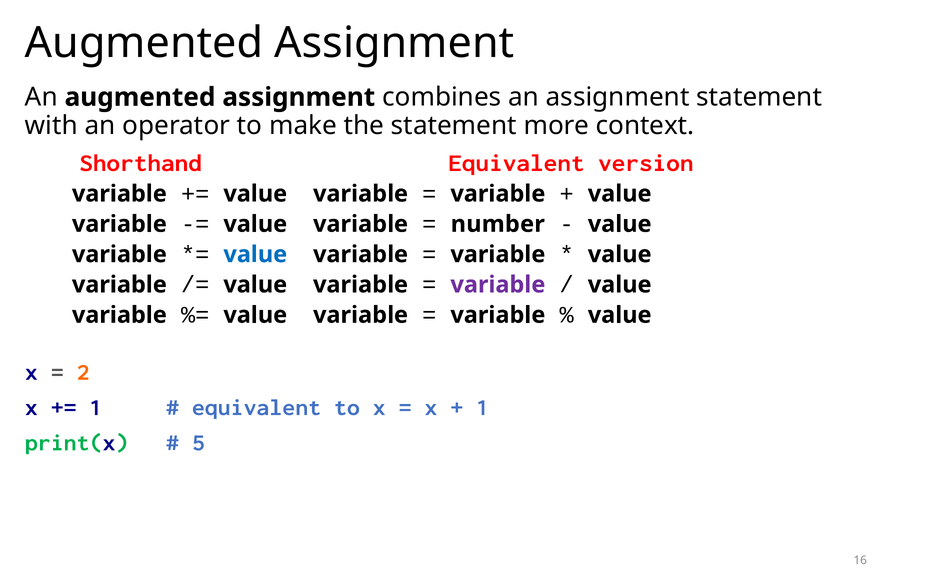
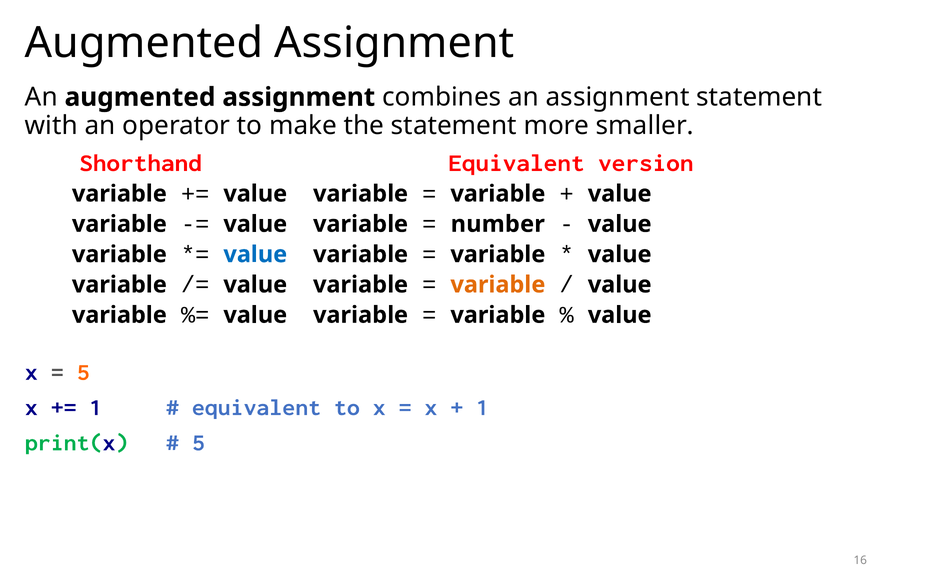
context: context -> smaller
variable at (498, 285) colour: purple -> orange
2 at (83, 372): 2 -> 5
